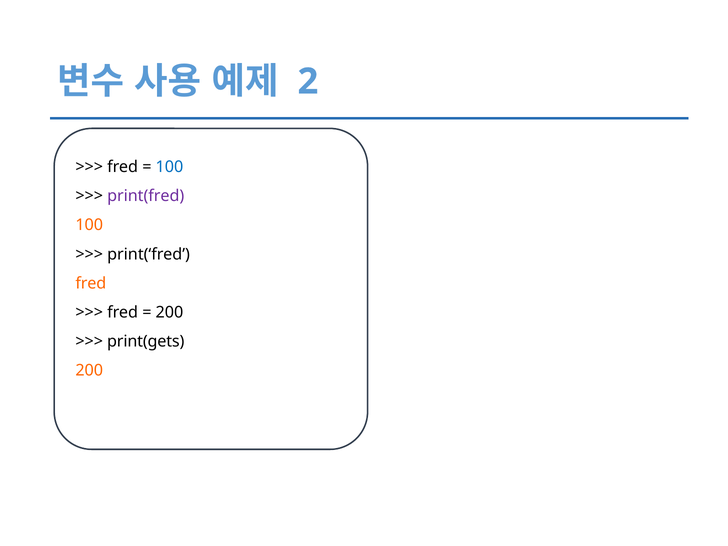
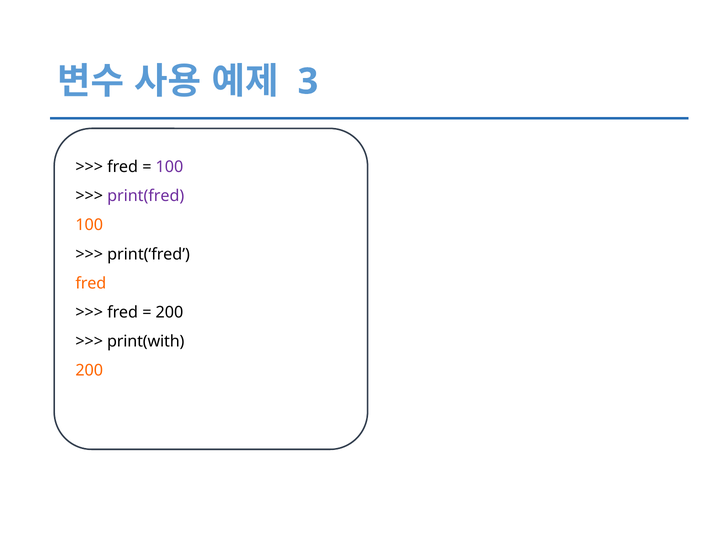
2: 2 -> 3
100 at (169, 167) colour: blue -> purple
print(gets: print(gets -> print(with
